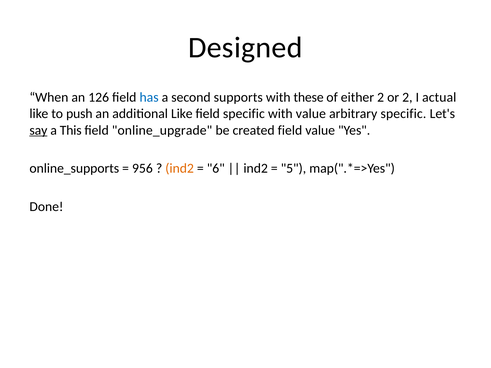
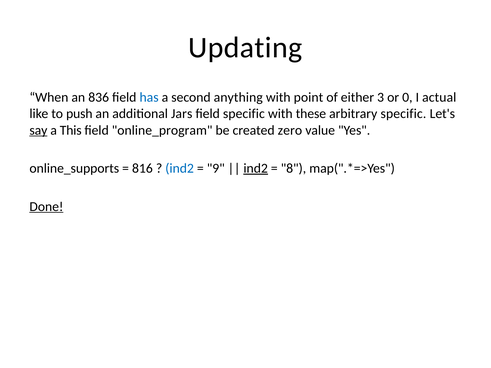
Designed: Designed -> Updating
126: 126 -> 836
supports: supports -> anything
these: these -> point
either 2: 2 -> 3
or 2: 2 -> 0
additional Like: Like -> Jars
with value: value -> these
online_upgrade: online_upgrade -> online_program
created field: field -> zero
956: 956 -> 816
ind2 at (180, 168) colour: orange -> blue
6: 6 -> 9
ind2 at (256, 168) underline: none -> present
5: 5 -> 8
Done underline: none -> present
